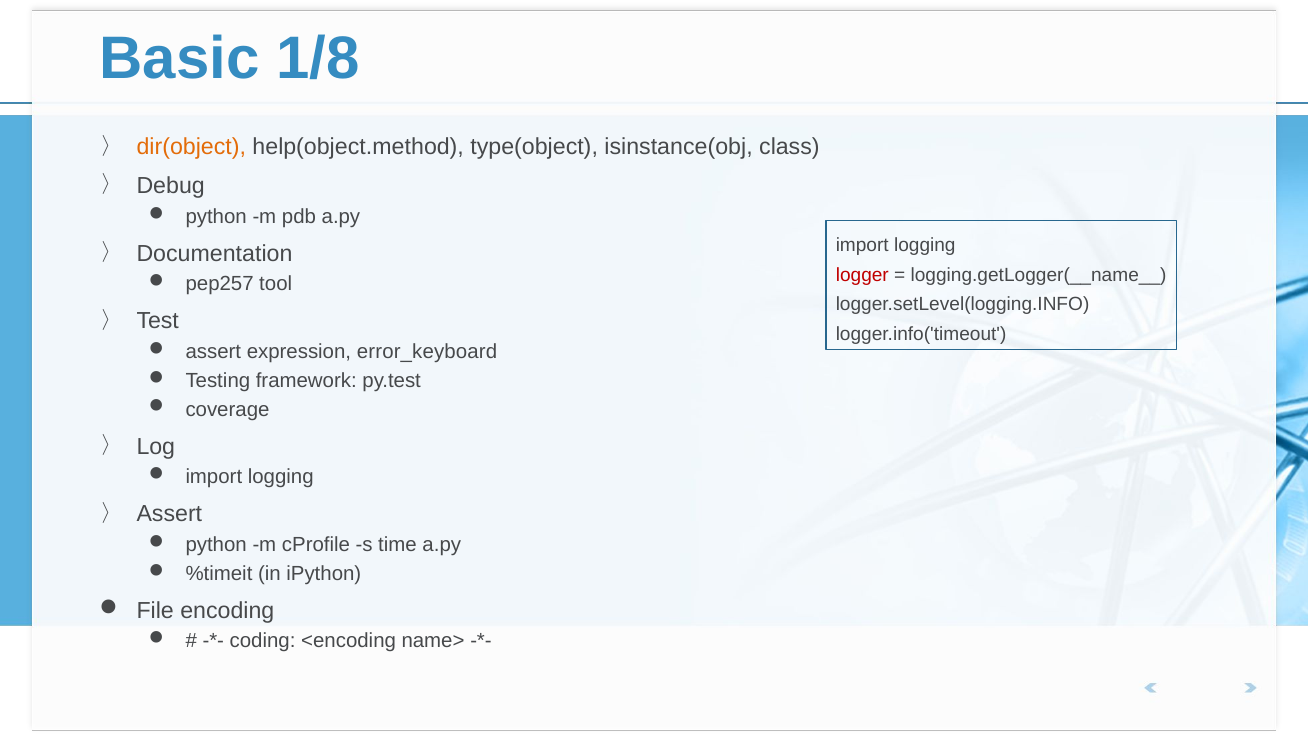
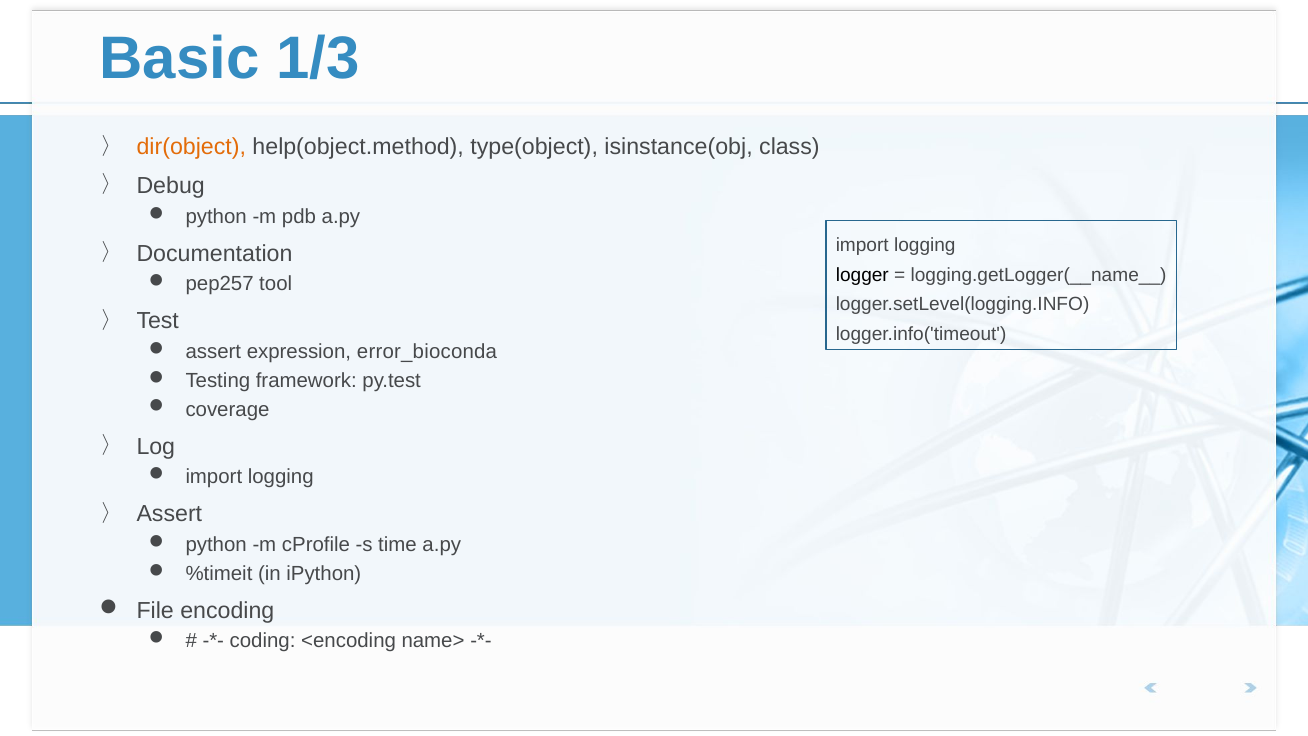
1/8: 1/8 -> 1/3
logger colour: red -> black
error_keyboard: error_keyboard -> error_bioconda
